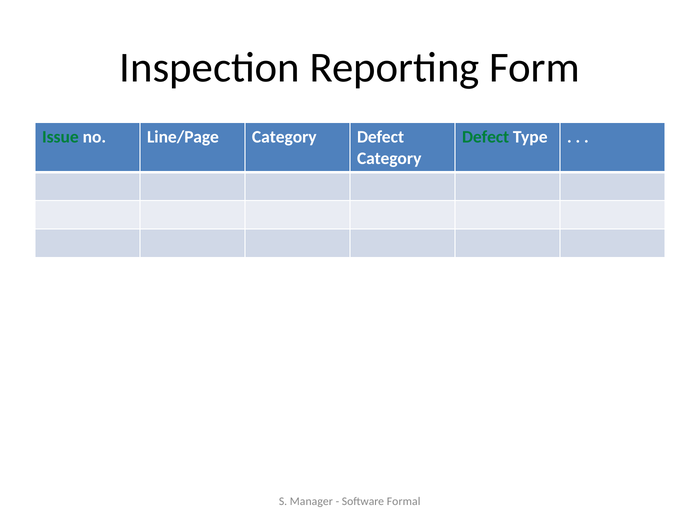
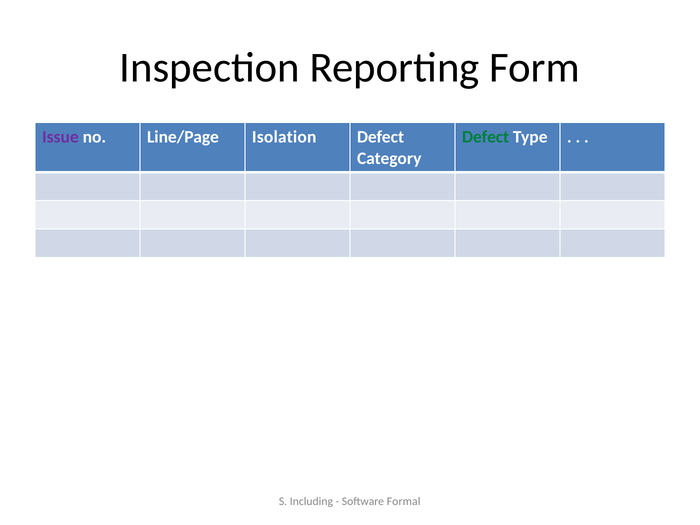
Issue colour: green -> purple
Line/Page Category: Category -> Isolation
Manager: Manager -> Including
